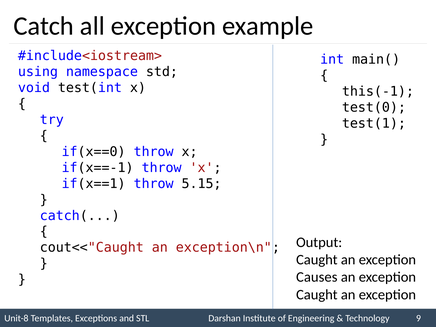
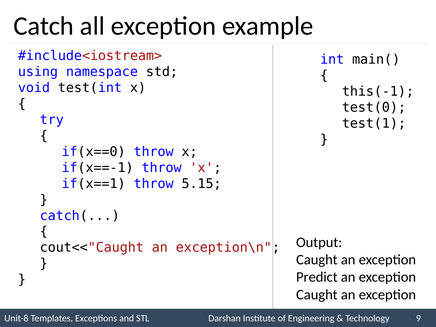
Causes: Causes -> Predict
